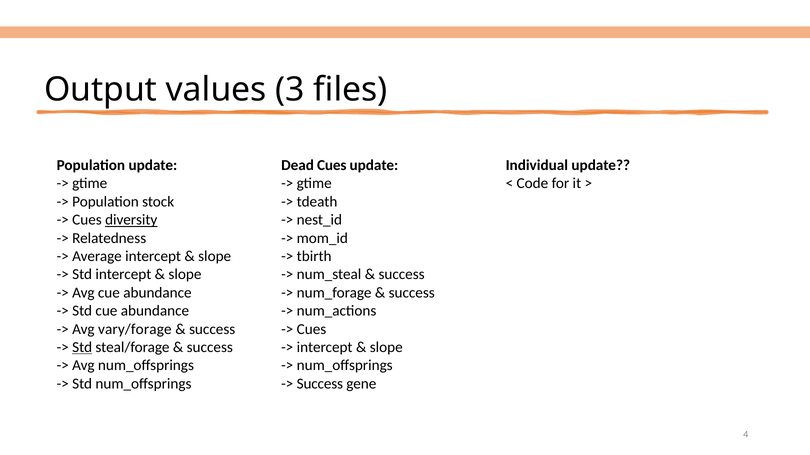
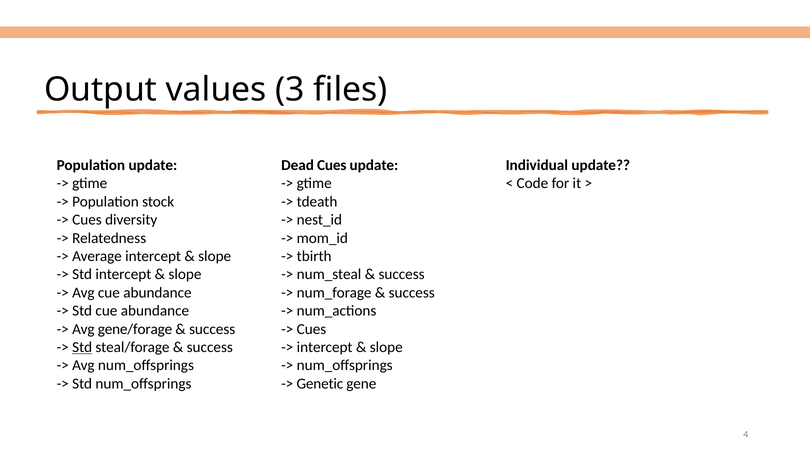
diversity underline: present -> none
vary/forage: vary/forage -> gene/forage
Success at (320, 384): Success -> Genetic
